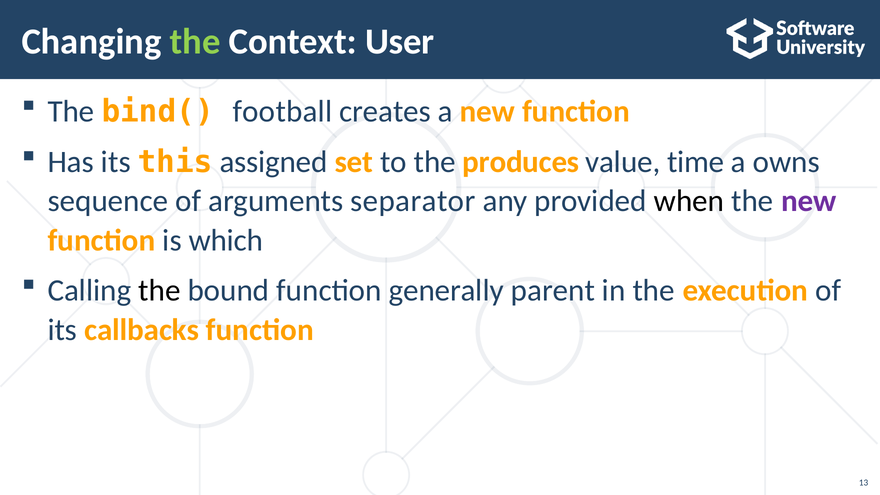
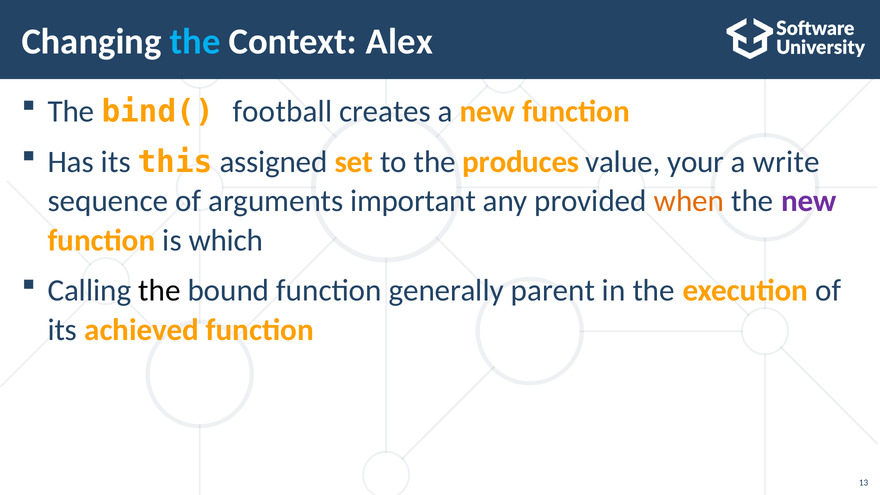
the at (195, 42) colour: light green -> light blue
User: User -> Alex
time: time -> your
owns: owns -> write
separator: separator -> important
when colour: black -> orange
callbacks: callbacks -> achieved
